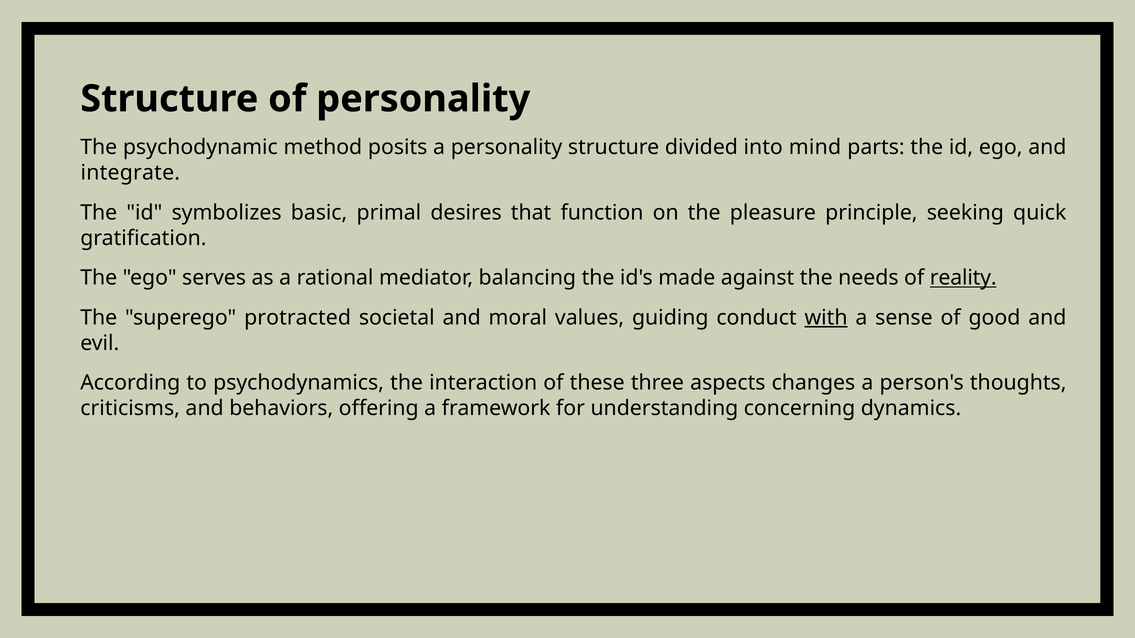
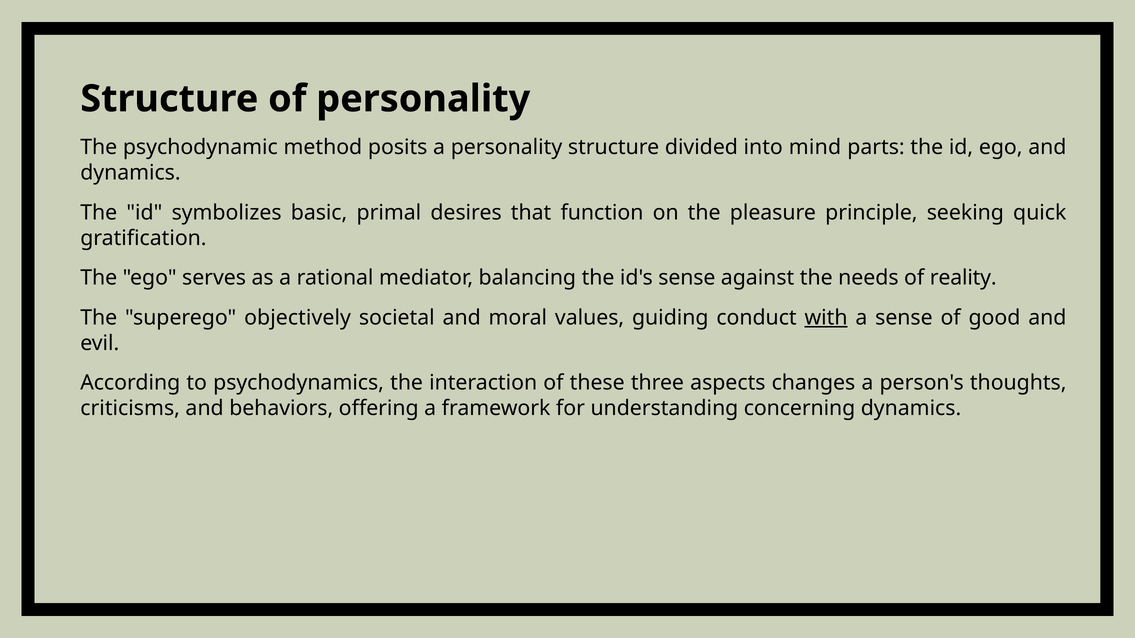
integrate at (130, 173): integrate -> dynamics
id's made: made -> sense
reality underline: present -> none
protracted: protracted -> objectively
